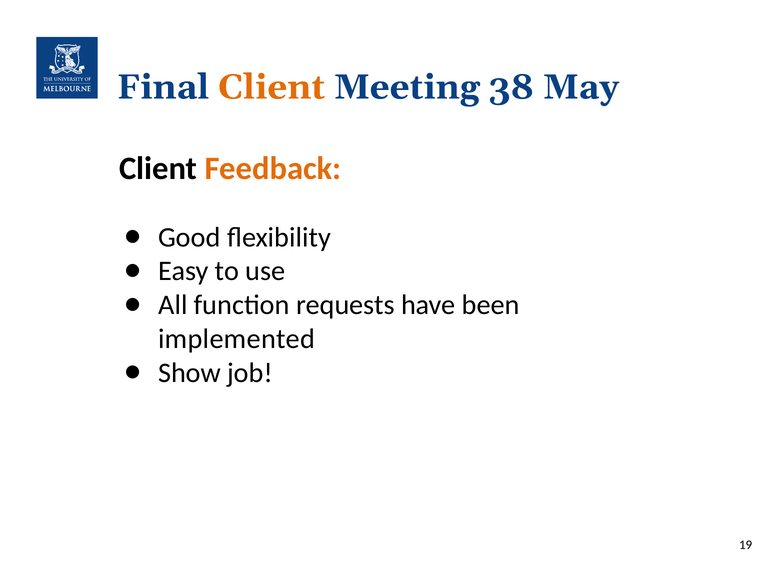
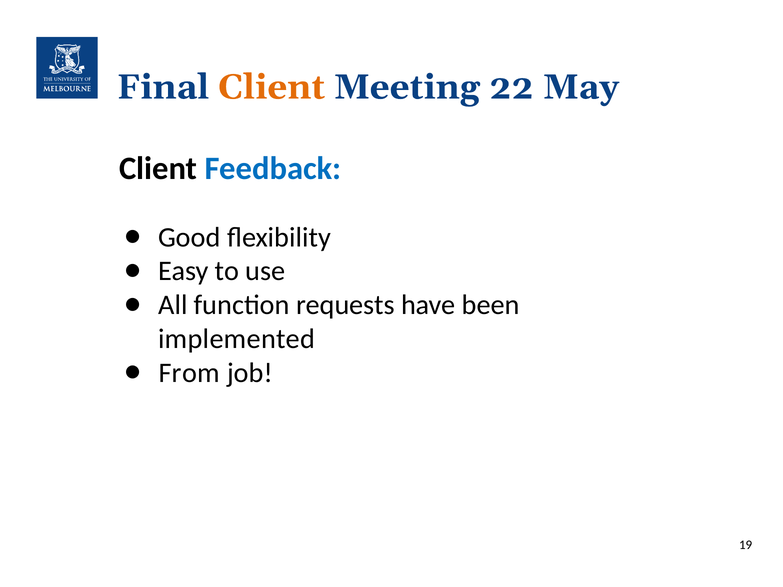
38: 38 -> 22
Feedback colour: orange -> blue
Show: Show -> From
